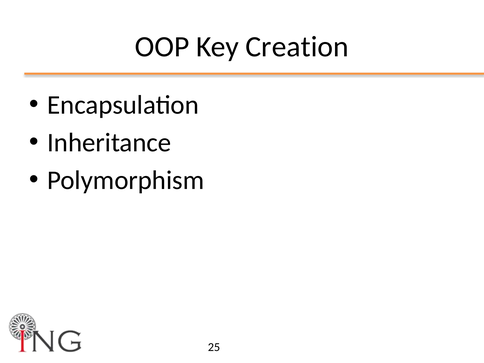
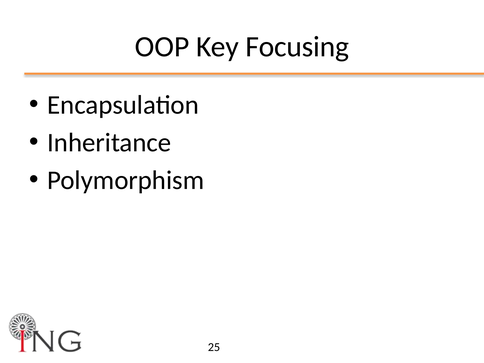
Creation: Creation -> Focusing
